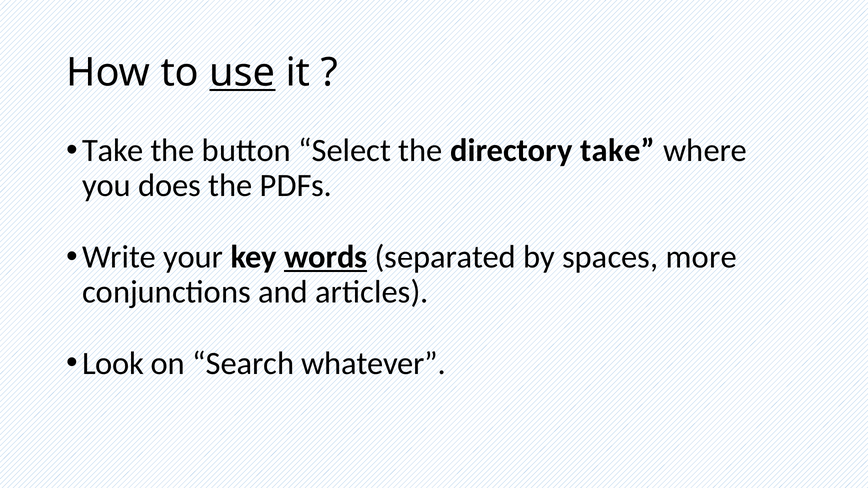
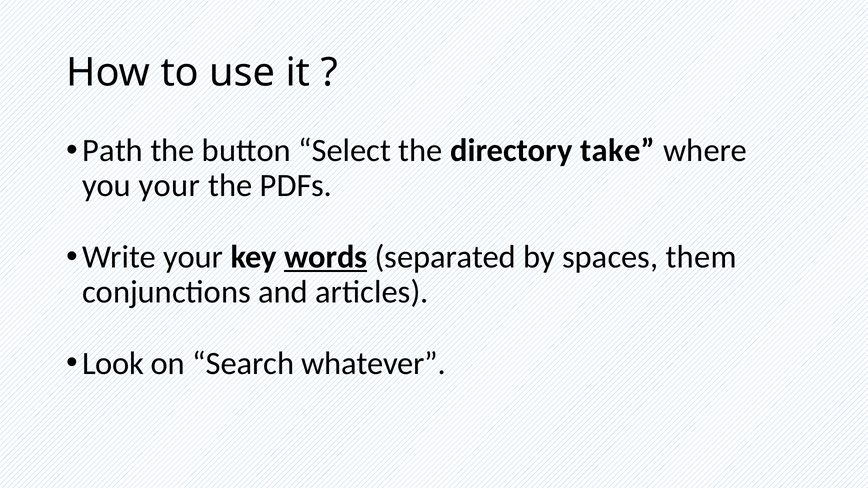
use underline: present -> none
Take at (113, 151): Take -> Path
you does: does -> your
more: more -> them
